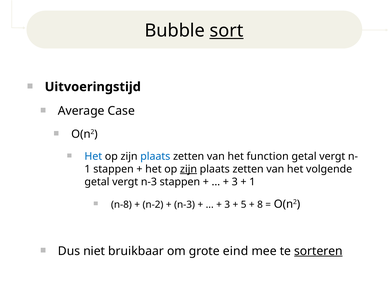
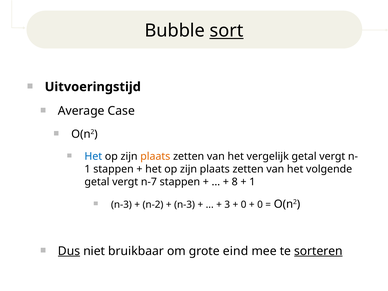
plaats at (155, 156) colour: blue -> orange
function: function -> vergelijk
zijn at (188, 169) underline: present -> none
vergt n-3: n-3 -> n-7
3 at (235, 182): 3 -> 8
n-8 at (121, 205): n-8 -> n-3
5 at (244, 205): 5 -> 0
8 at (260, 205): 8 -> 0
Dus underline: none -> present
